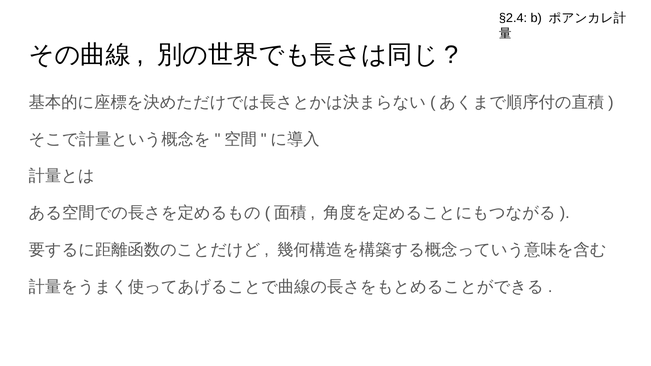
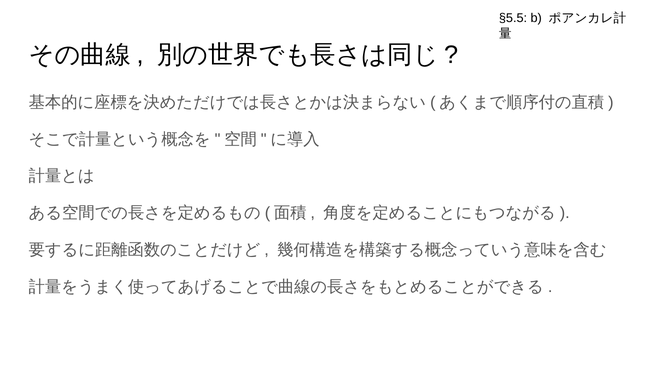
§2.4: §2.4 -> §5.5
